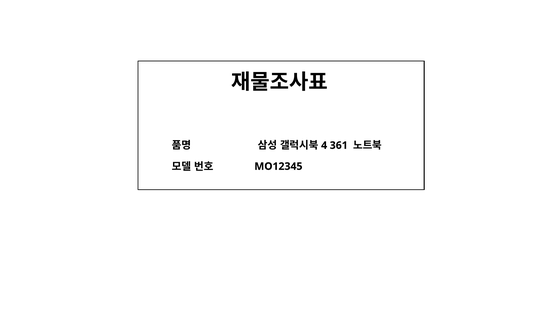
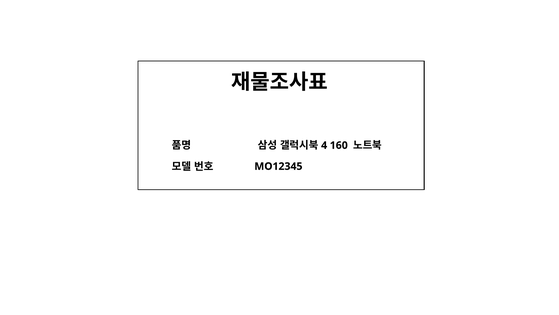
361: 361 -> 160
